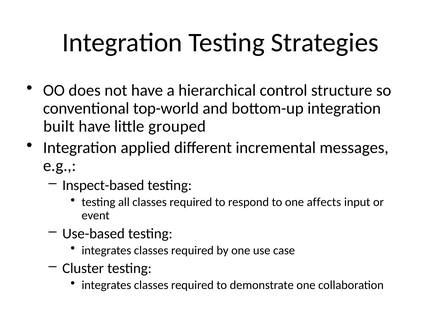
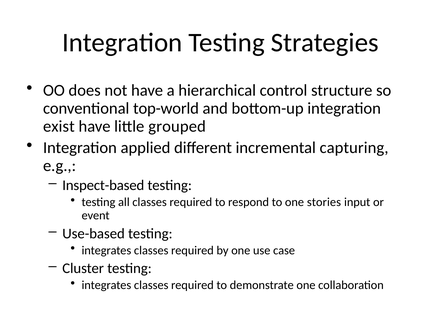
built: built -> exist
messages: messages -> capturing
affects: affects -> stories
